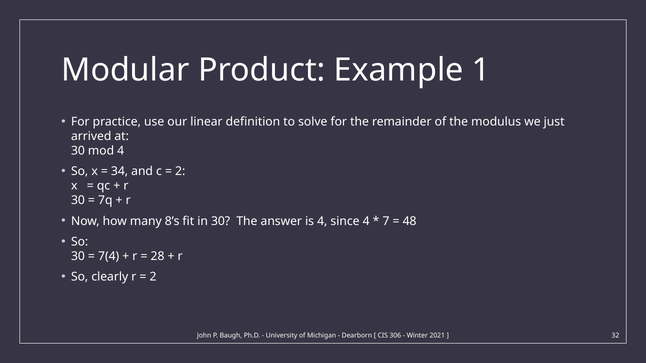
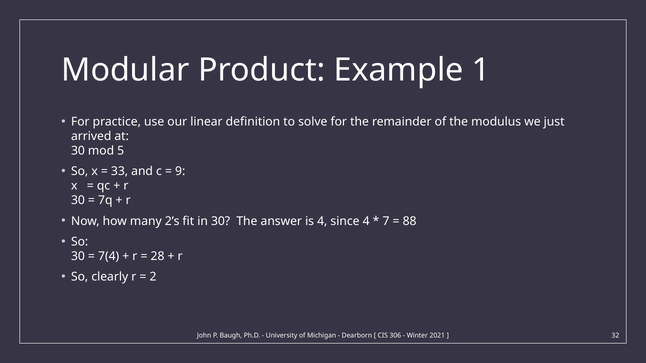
mod 4: 4 -> 5
34: 34 -> 33
2 at (180, 172): 2 -> 9
8’s: 8’s -> 2’s
48: 48 -> 88
